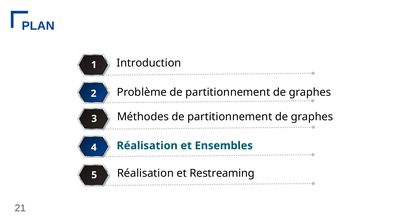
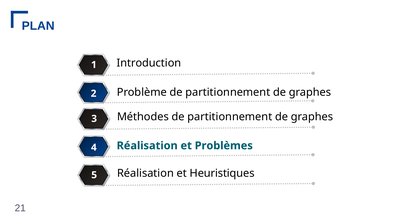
Ensembles: Ensembles -> Problèmes
Restreaming: Restreaming -> Heuristiques
